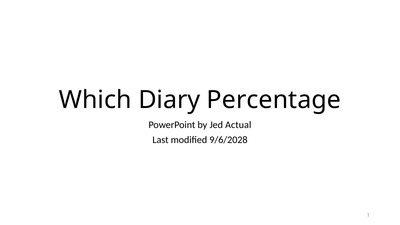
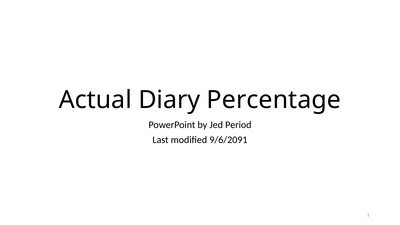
Which: Which -> Actual
Actual: Actual -> Period
9/6/2028: 9/6/2028 -> 9/6/2091
